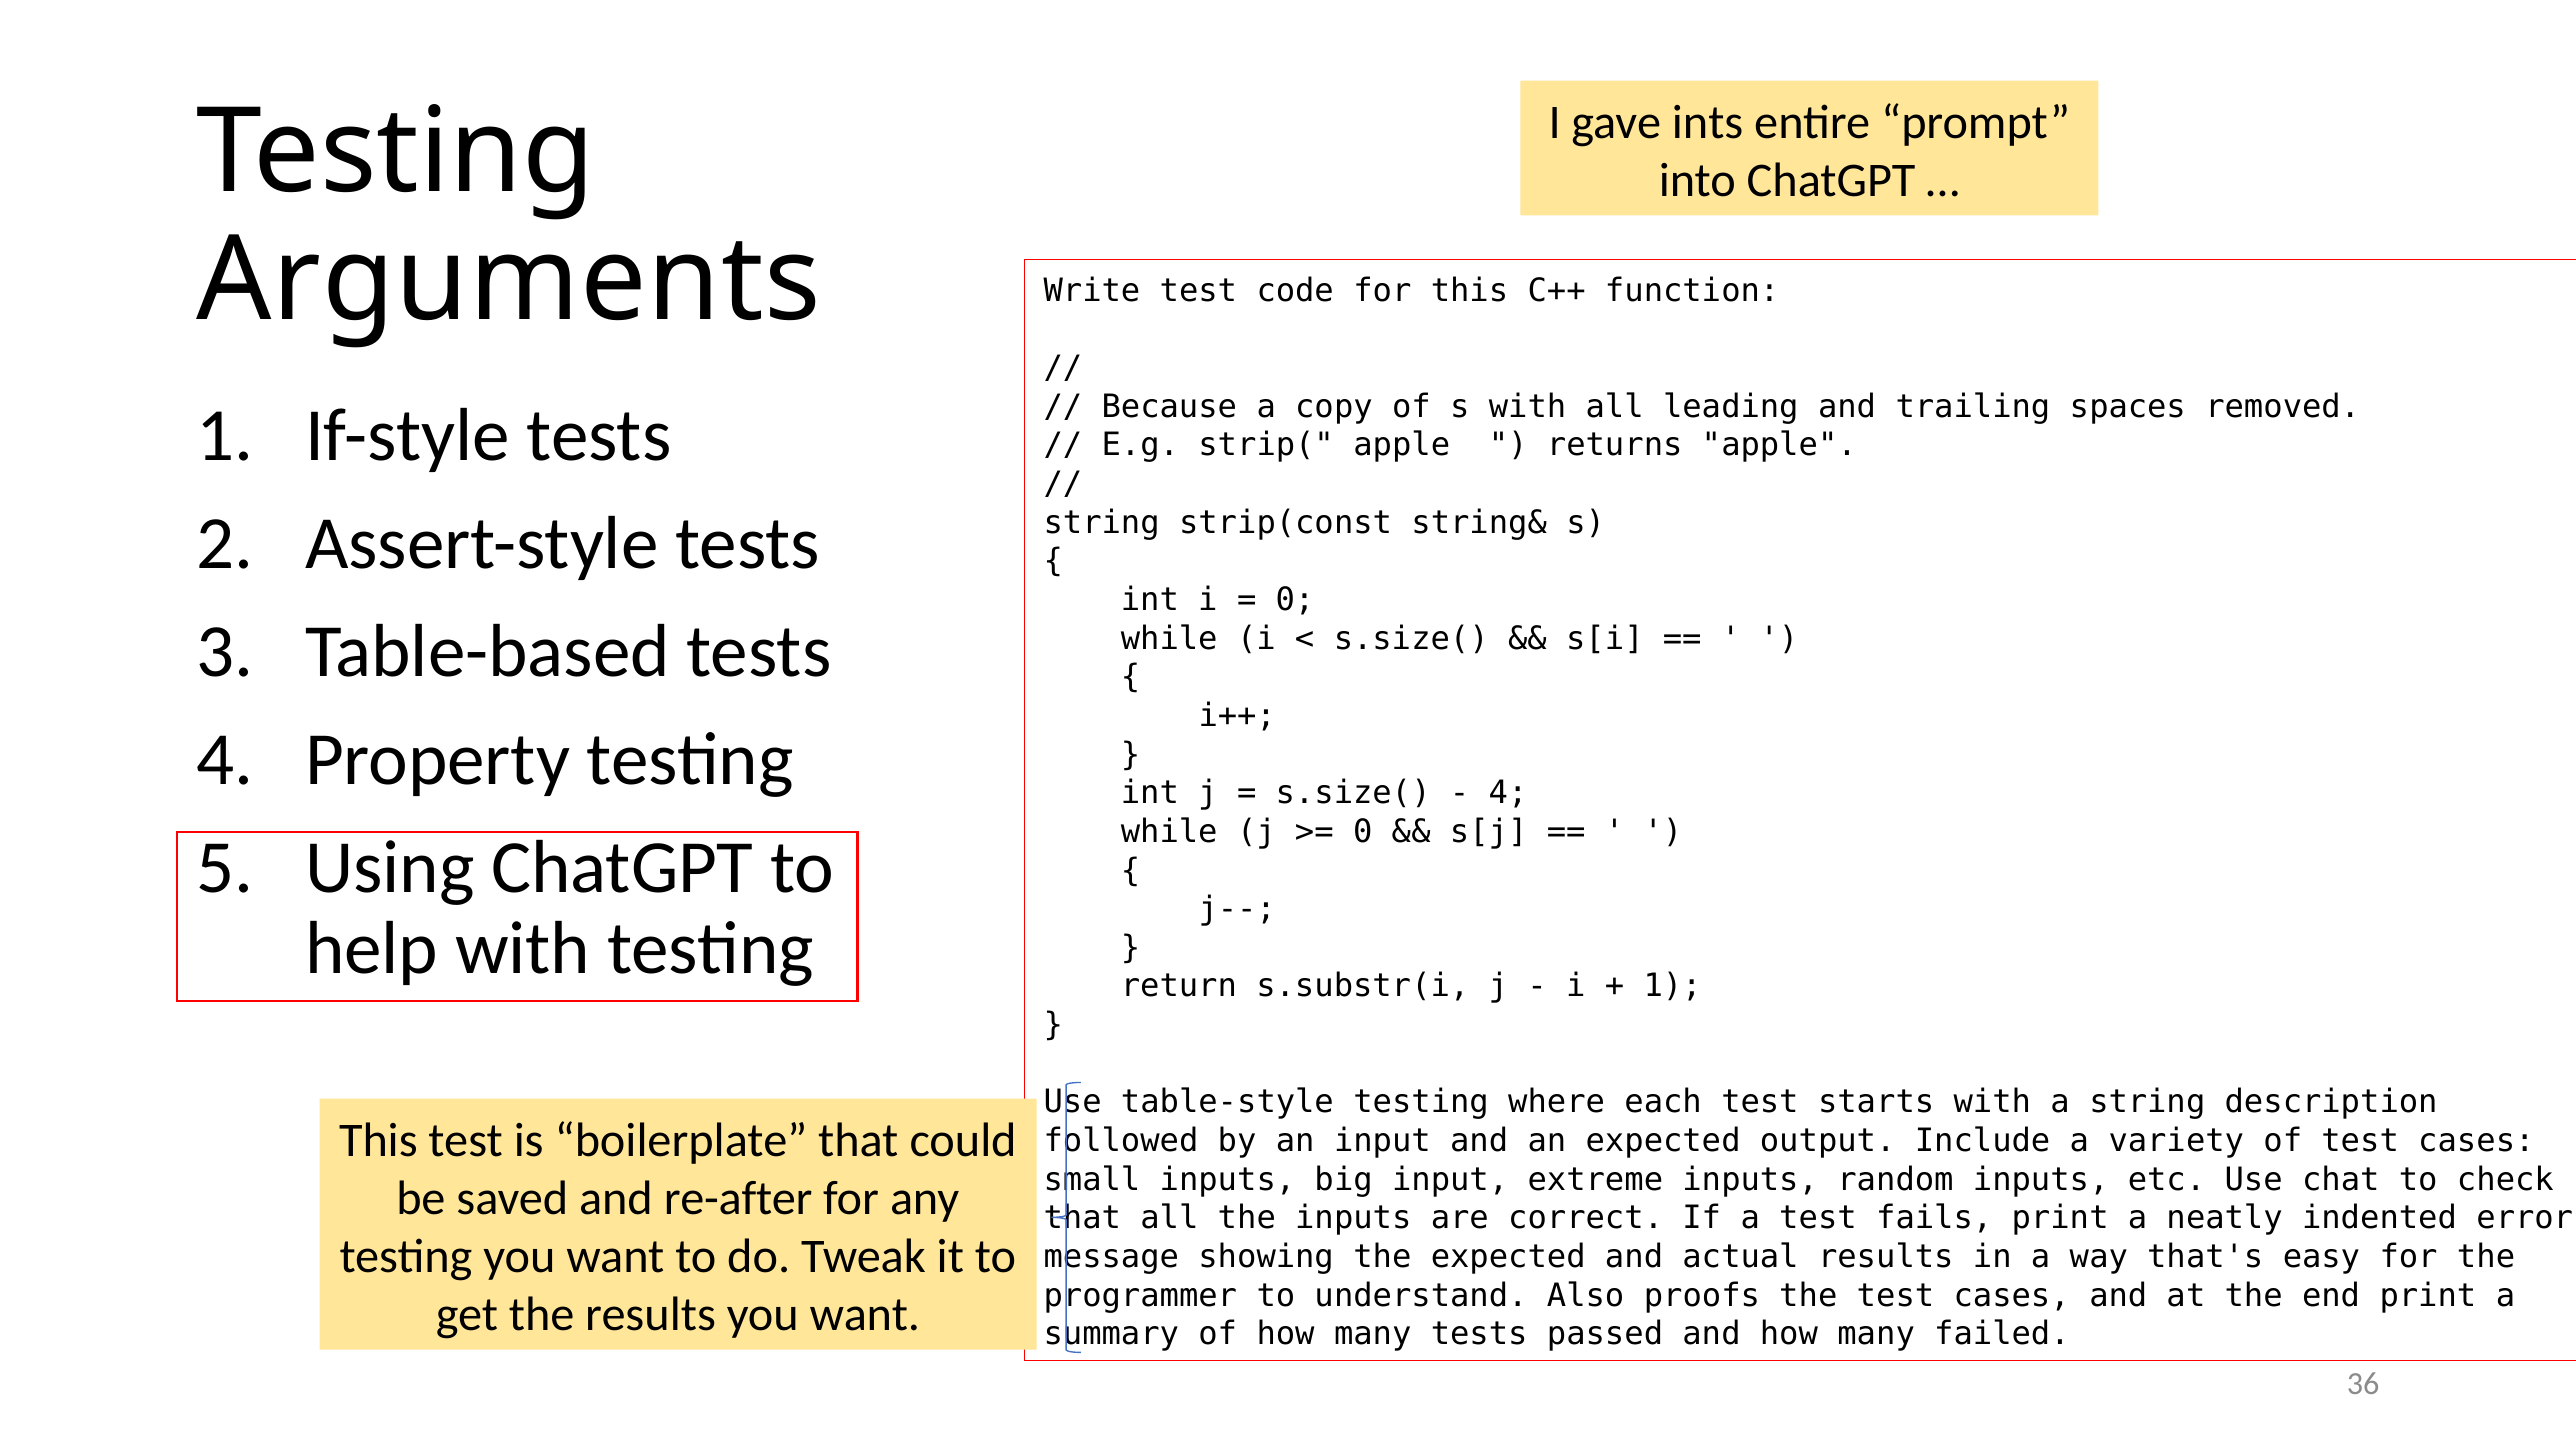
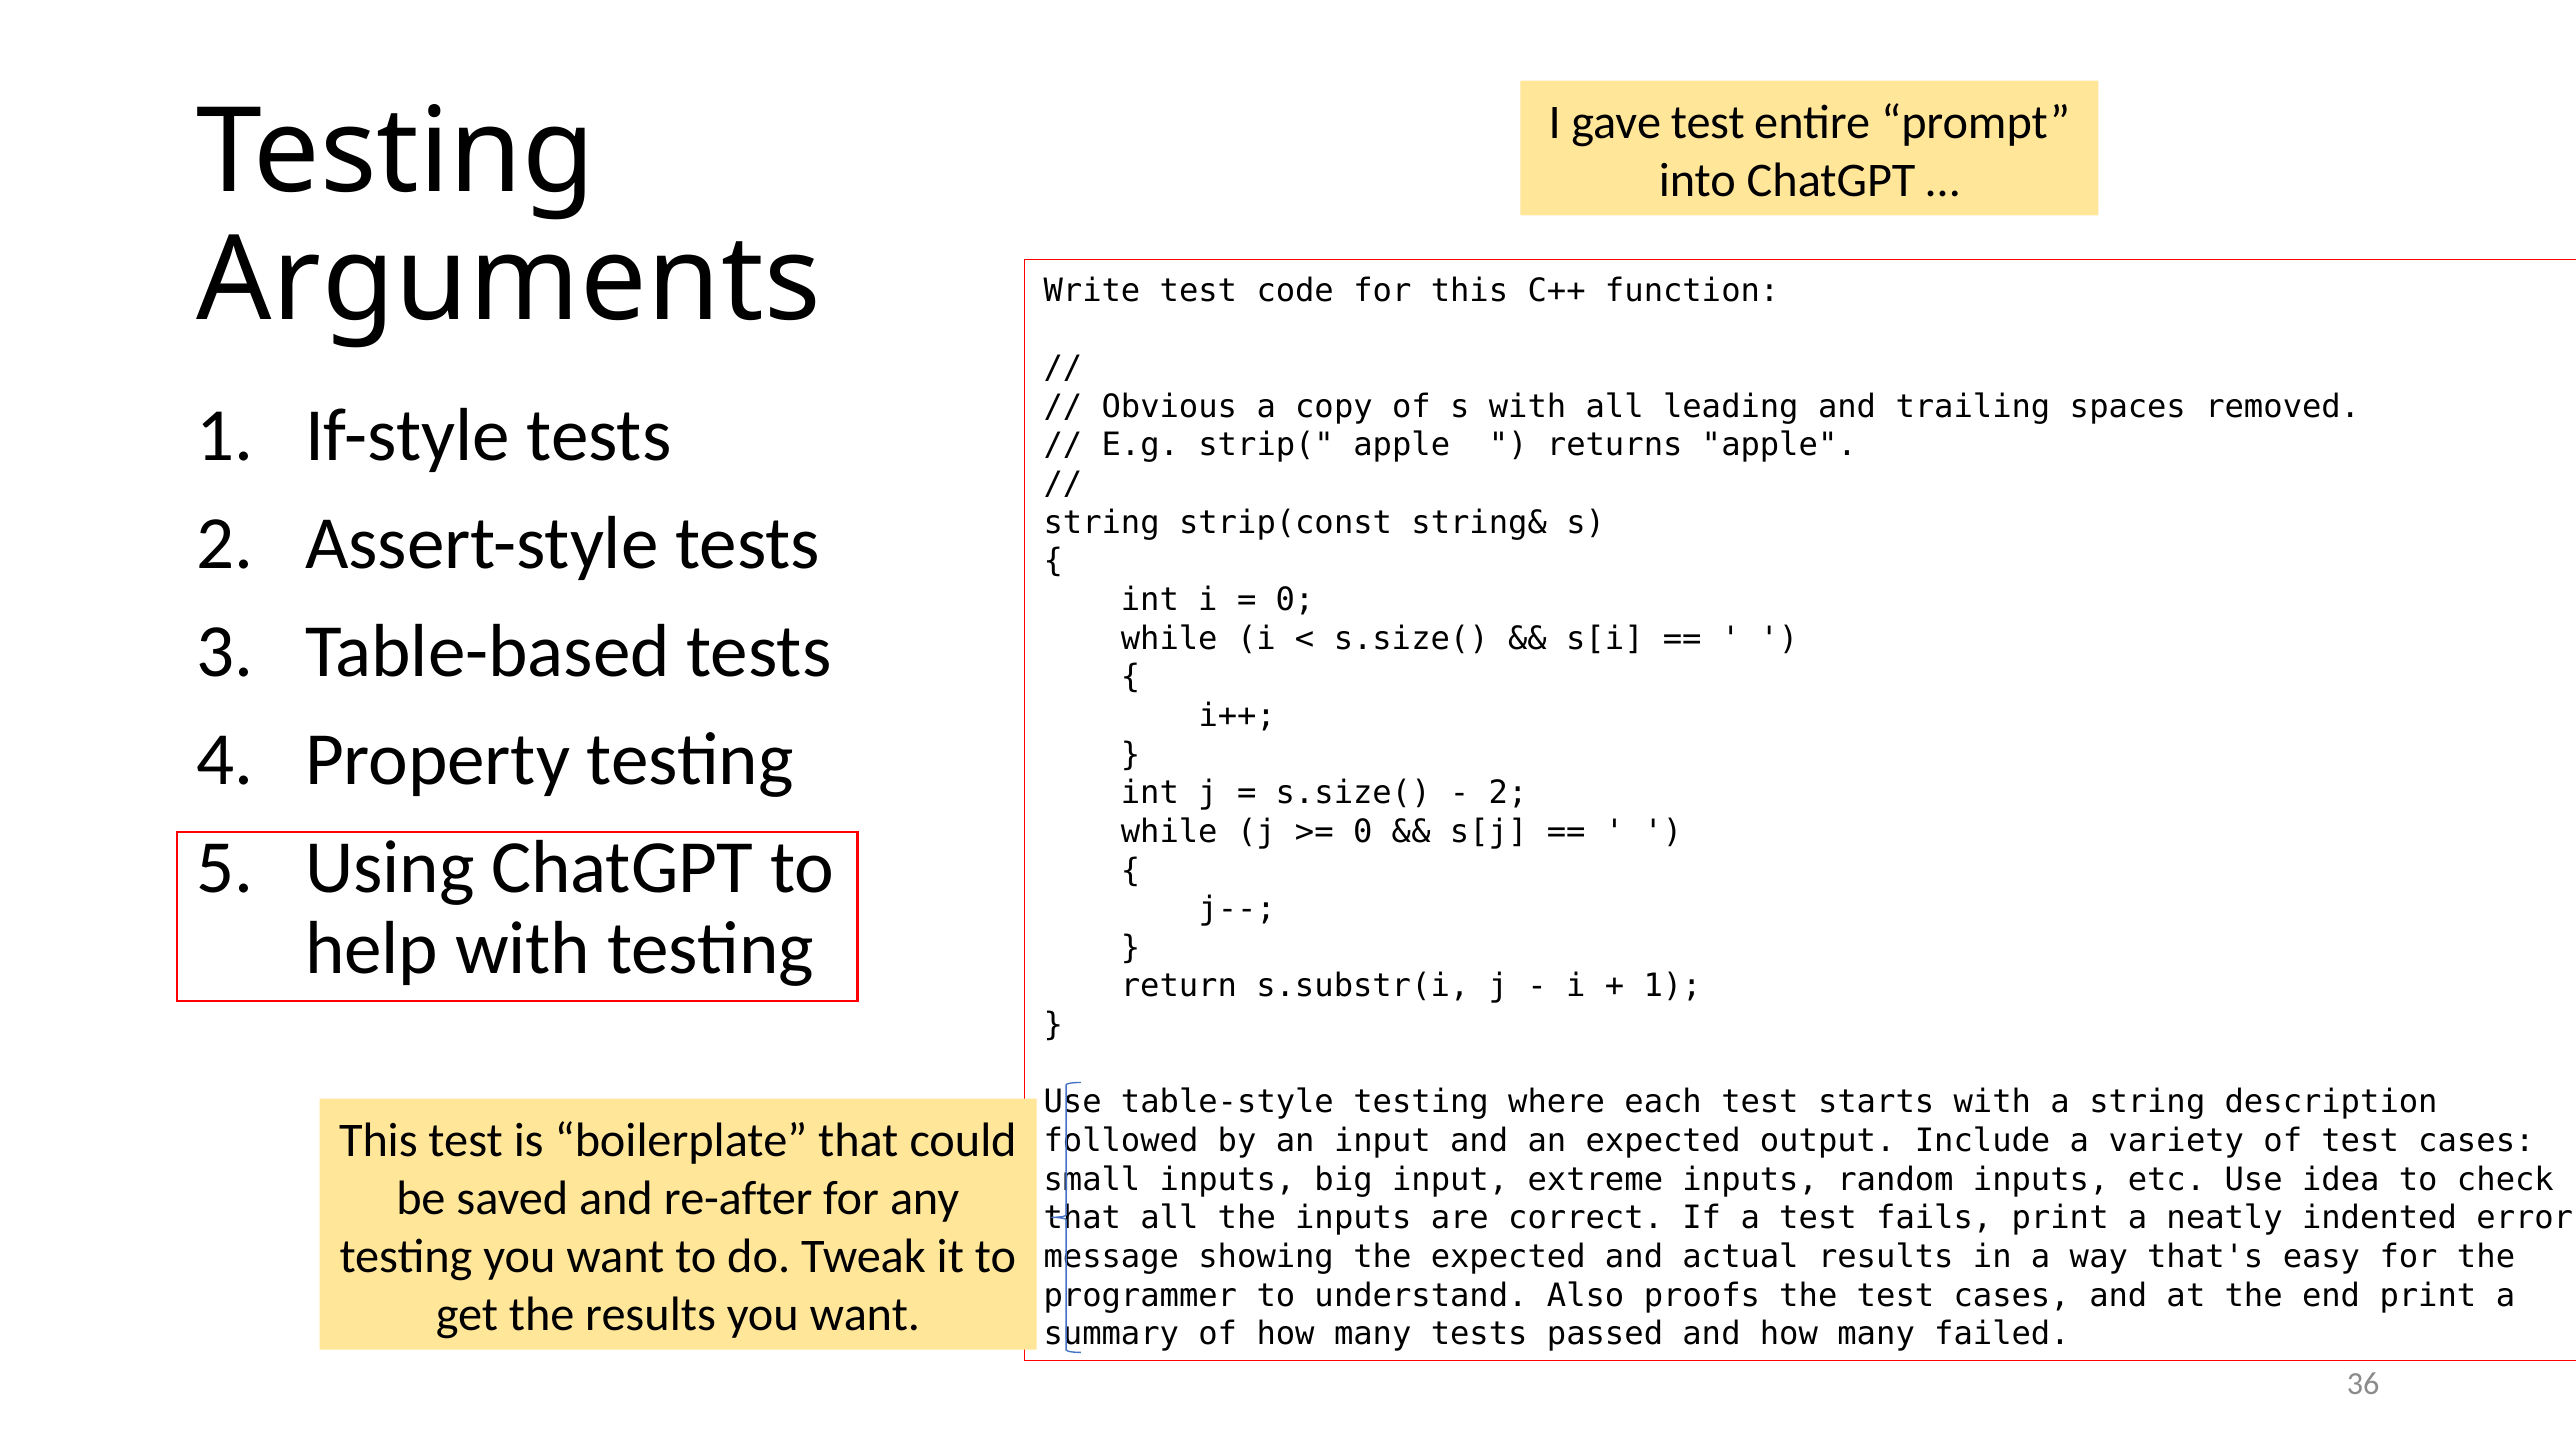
gave ints: ints -> test
Because: Because -> Obvious
4 at (1508, 793): 4 -> 2
chat: chat -> idea
